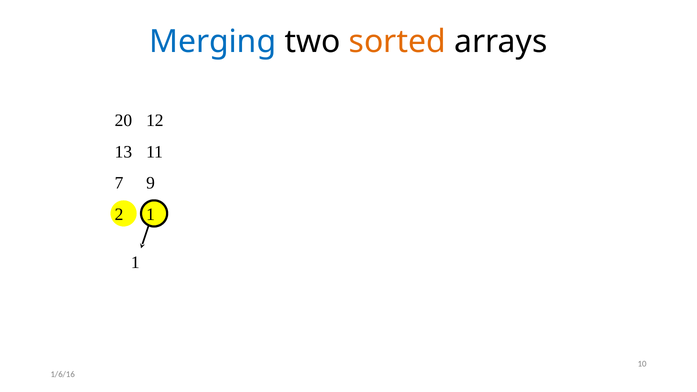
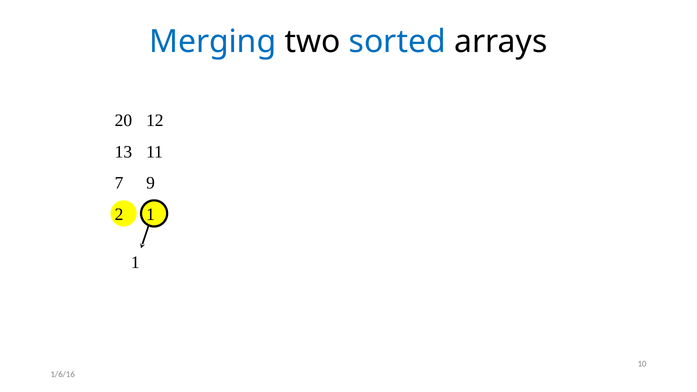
sorted colour: orange -> blue
